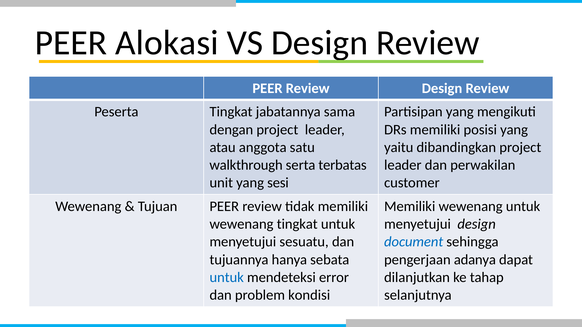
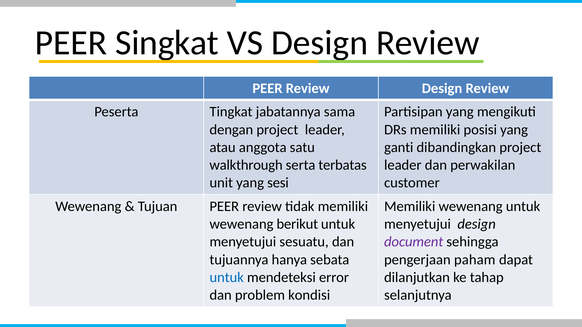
Alokasi: Alokasi -> Singkat
yaitu: yaitu -> ganti
wewenang tingkat: tingkat -> berikut
document colour: blue -> purple
adanya: adanya -> paham
